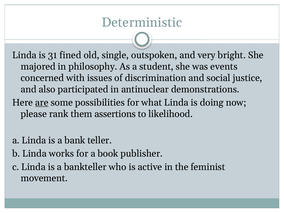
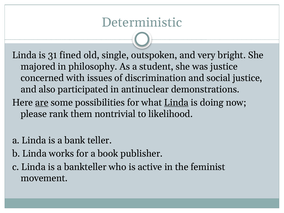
was events: events -> justice
Linda at (176, 103) underline: none -> present
assertions: assertions -> nontrivial
